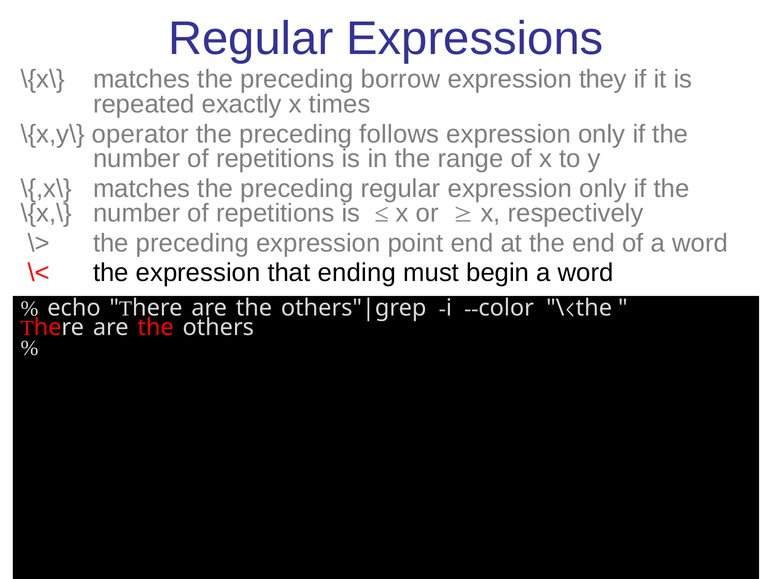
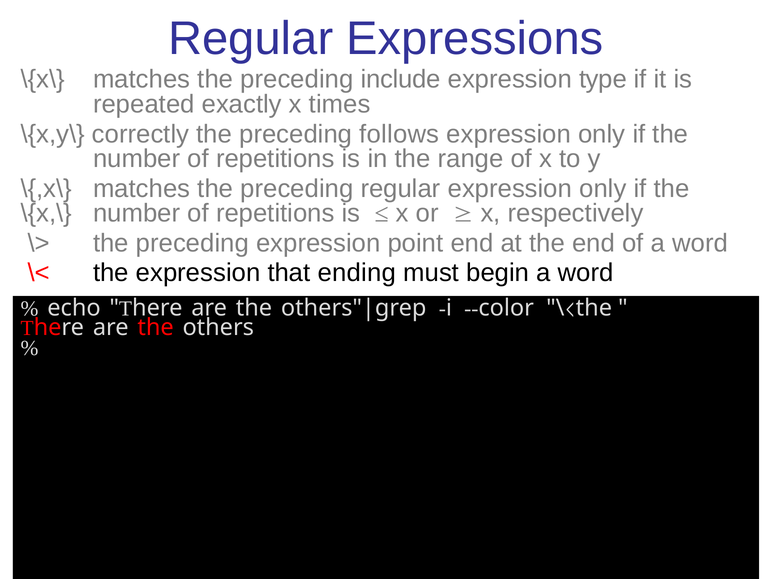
borrow: borrow -> include
they: they -> type
operator: operator -> correctly
